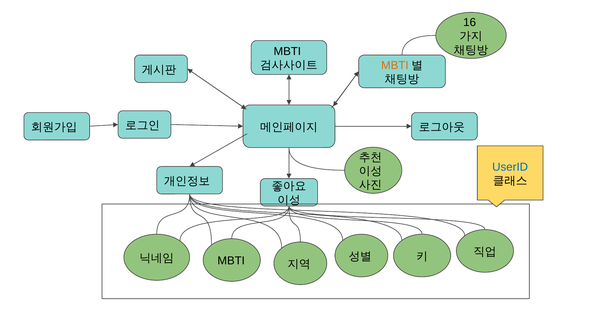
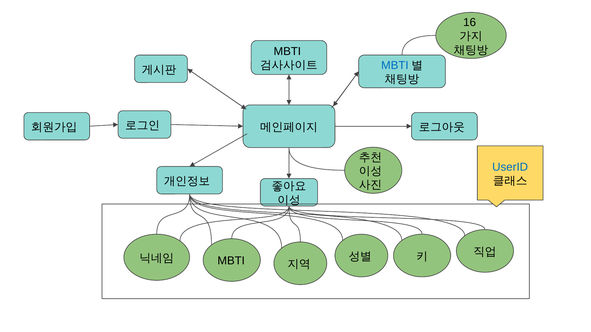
MBTI at (395, 65) colour: orange -> blue
